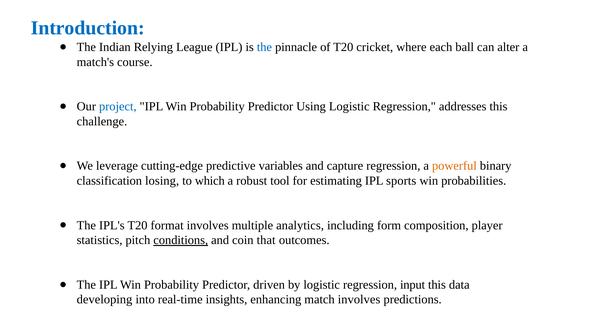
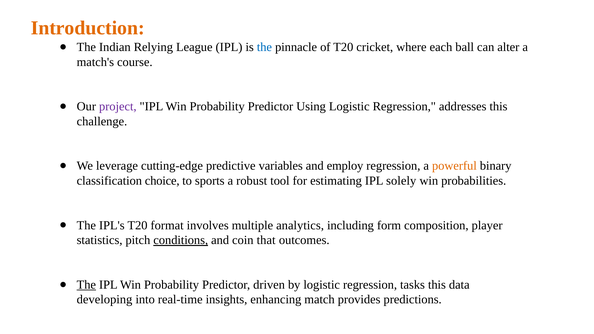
Introduction colour: blue -> orange
project colour: blue -> purple
capture: capture -> employ
losing: losing -> choice
which: which -> sports
sports: sports -> solely
The at (86, 285) underline: none -> present
input: input -> tasks
match involves: involves -> provides
